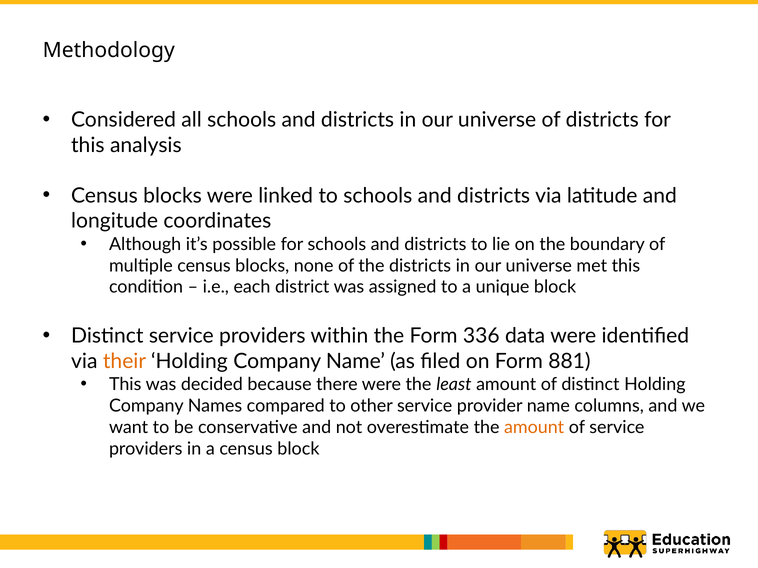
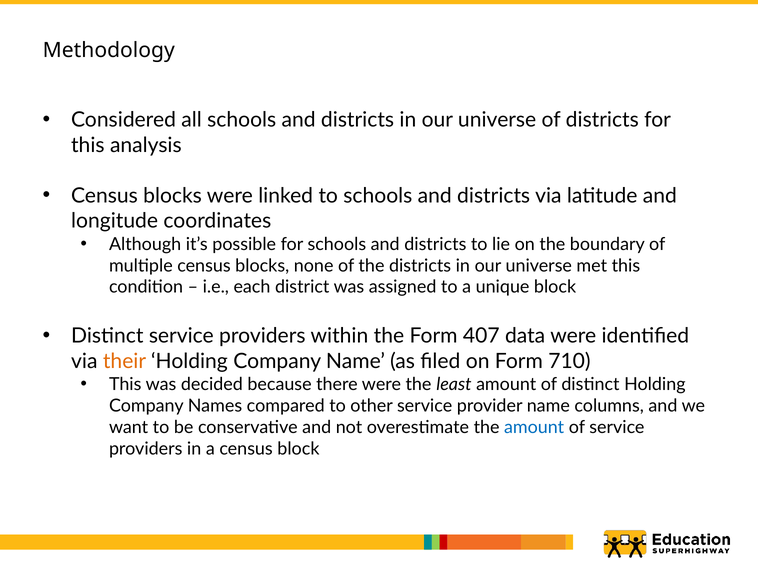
336: 336 -> 407
881: 881 -> 710
amount at (534, 428) colour: orange -> blue
